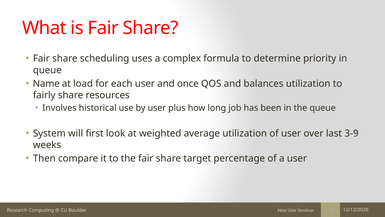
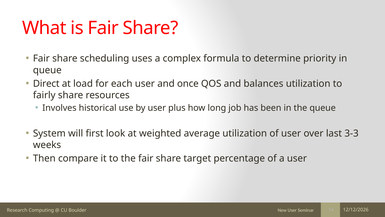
Name: Name -> Direct
3-9: 3-9 -> 3-3
